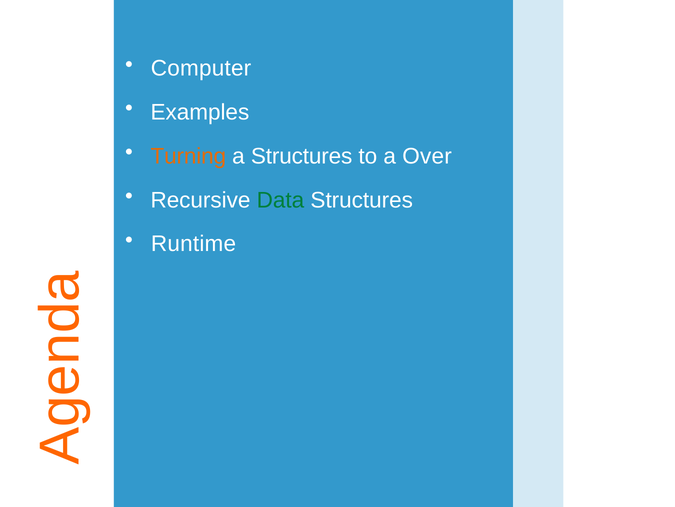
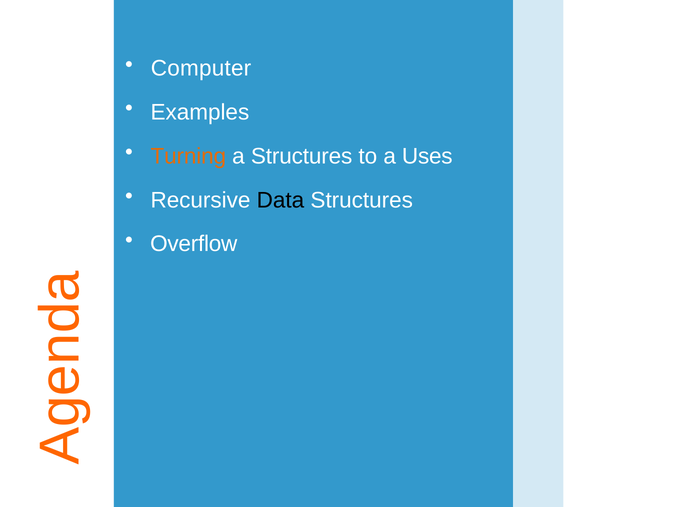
Over: Over -> Uses
Data colour: green -> black
Runtime: Runtime -> Overflow
